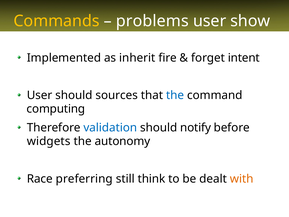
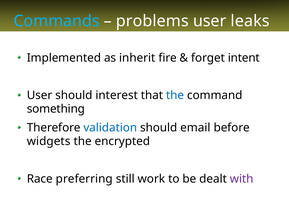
Commands colour: yellow -> light blue
show: show -> leaks
sources: sources -> interest
computing: computing -> something
notify: notify -> email
autonomy: autonomy -> encrypted
think: think -> work
with colour: orange -> purple
